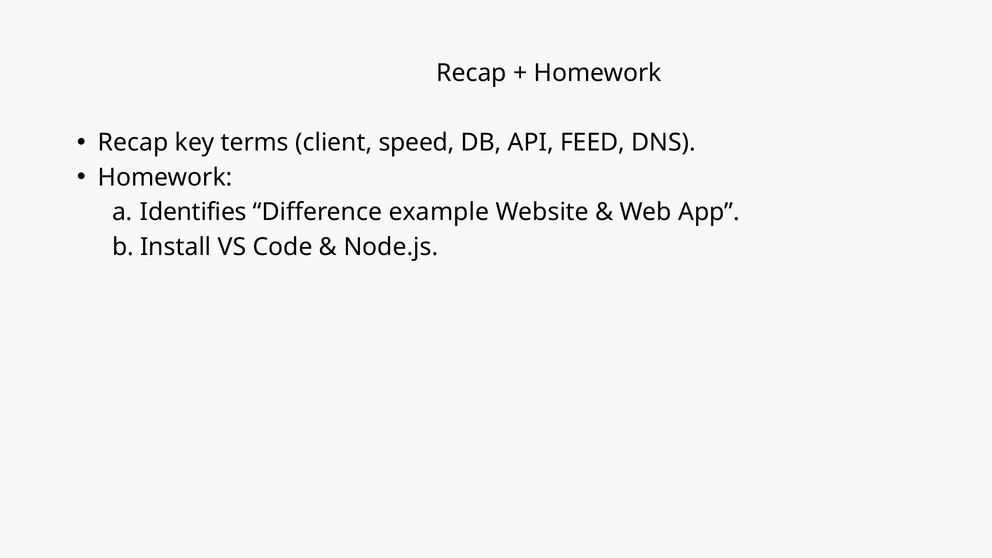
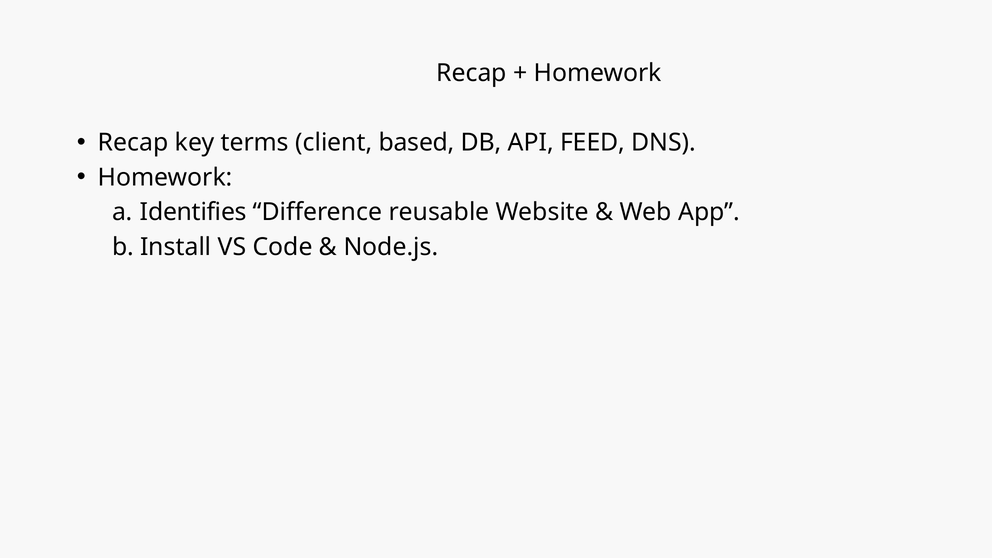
speed: speed -> based
example: example -> reusable
